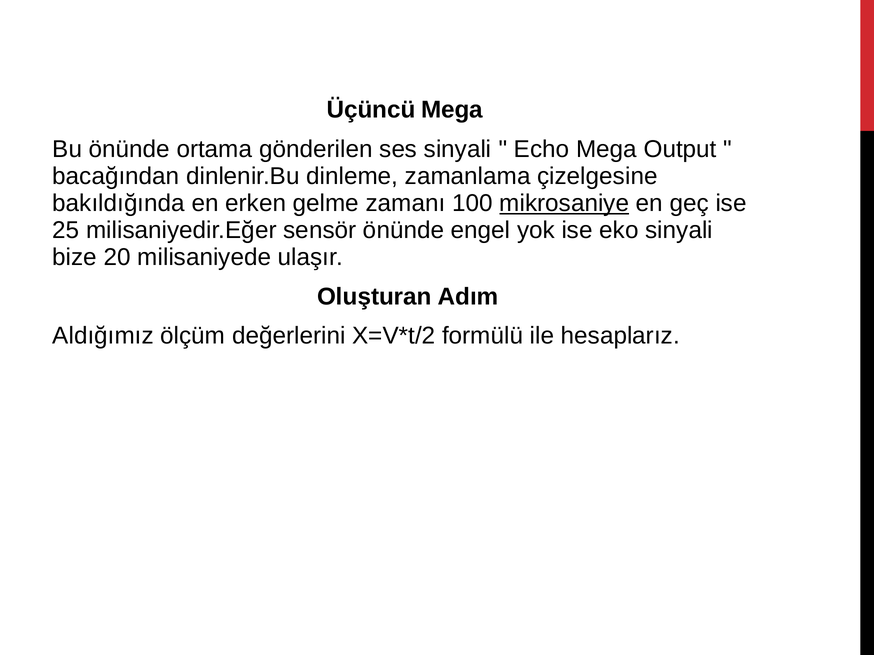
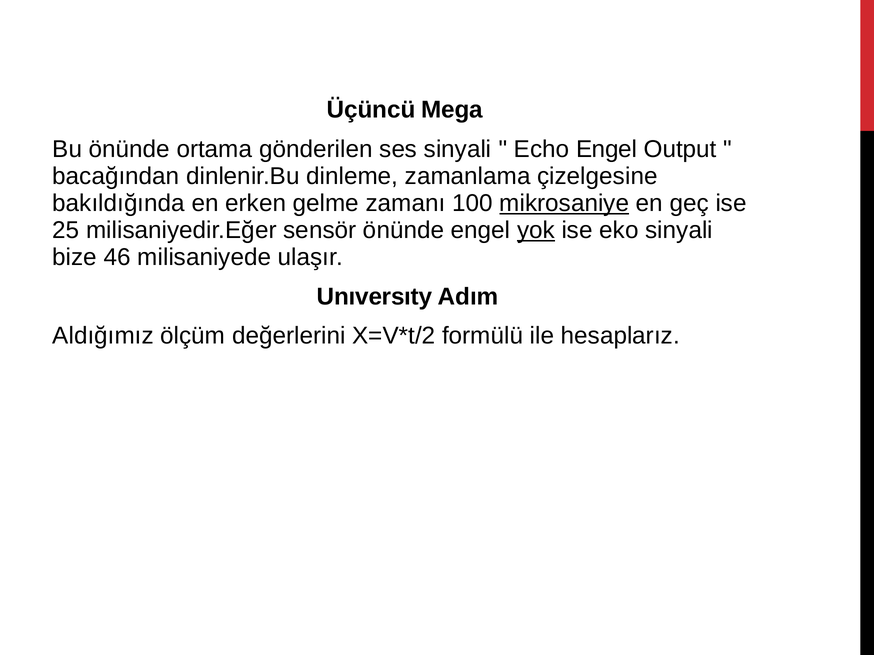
Echo Mega: Mega -> Engel
yok underline: none -> present
20: 20 -> 46
Oluşturan: Oluşturan -> Unıversıty
